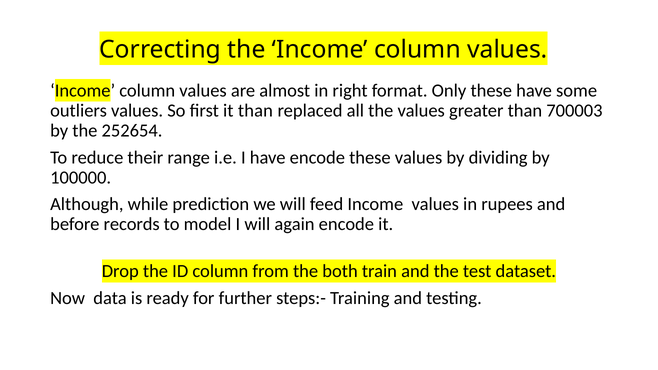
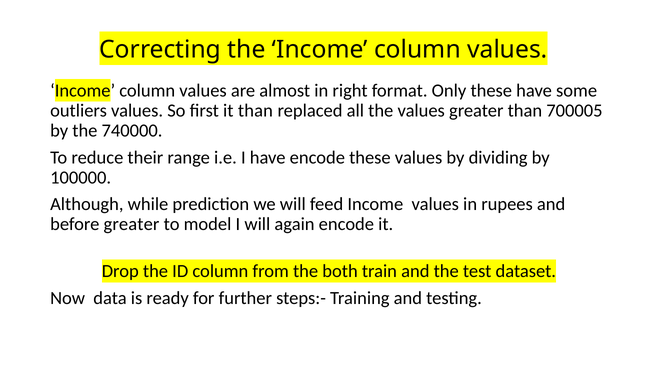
700003: 700003 -> 700005
252654: 252654 -> 740000
before records: records -> greater
